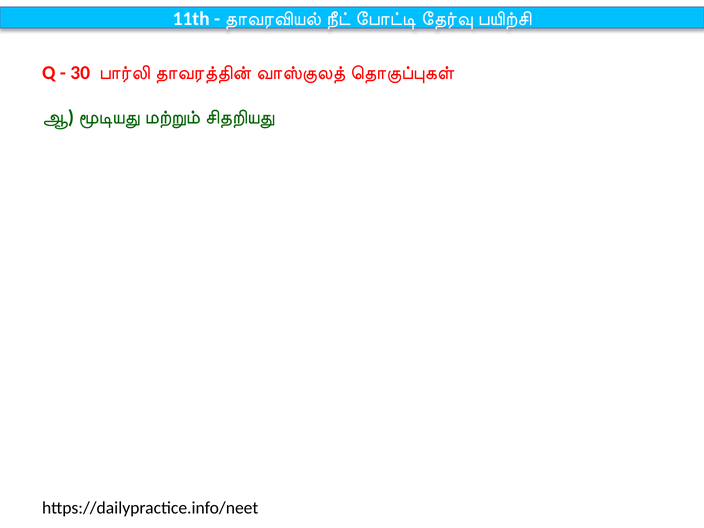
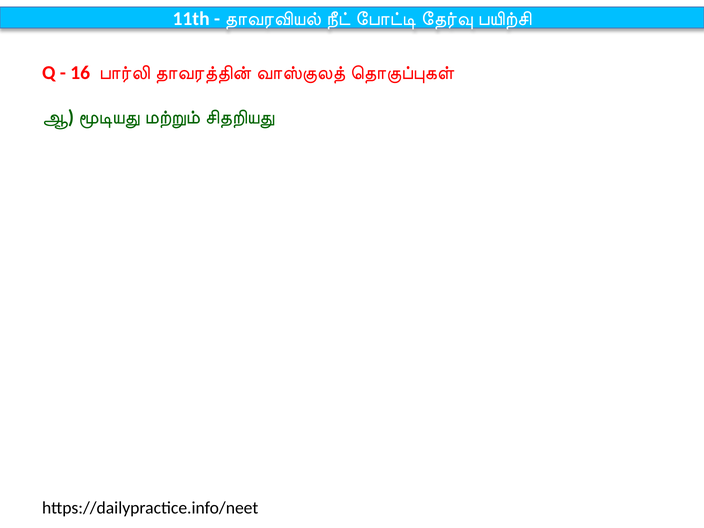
30: 30 -> 16
